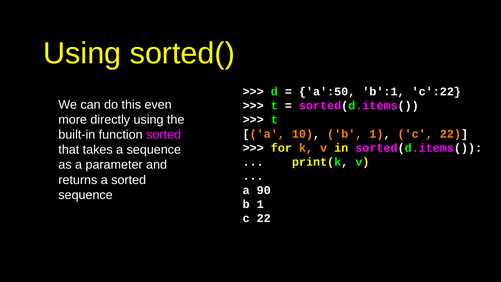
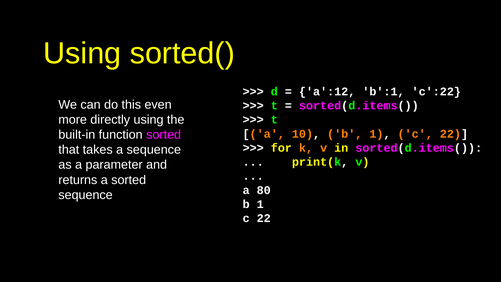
a':50: a':50 -> a':12
90: 90 -> 80
